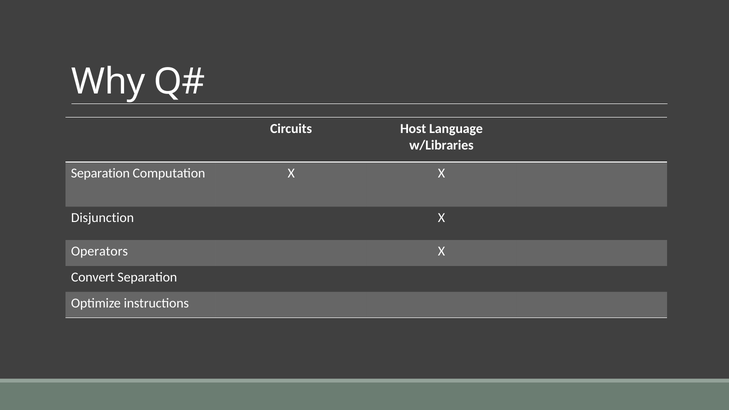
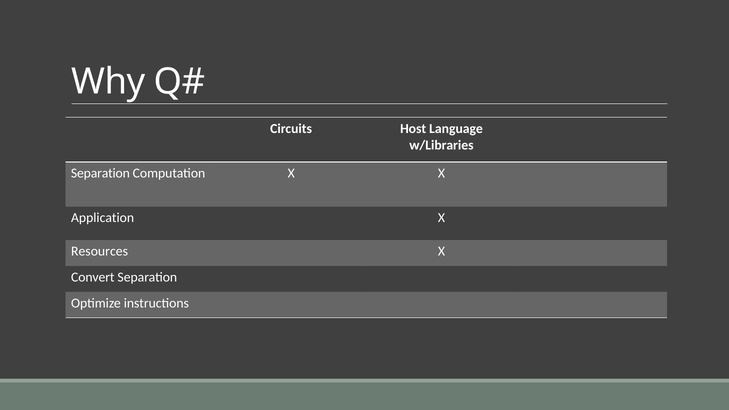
Disjunction: Disjunction -> Application
Operators: Operators -> Resources
